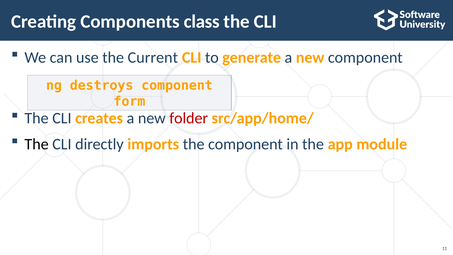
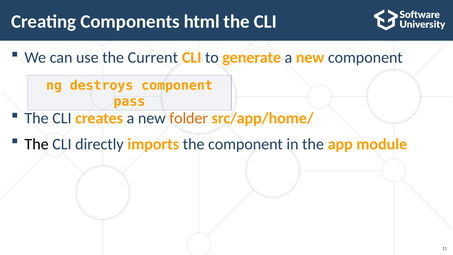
class: class -> html
form: form -> pass
folder colour: red -> orange
